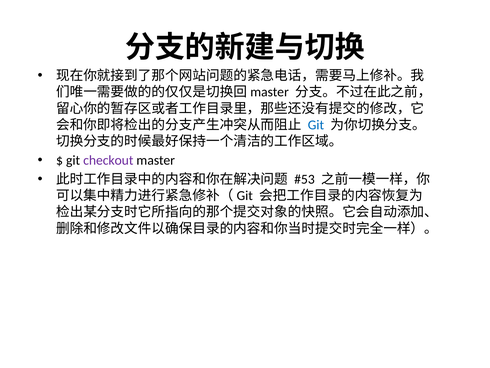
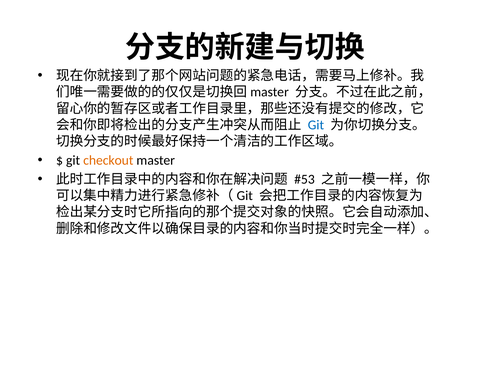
checkout colour: purple -> orange
